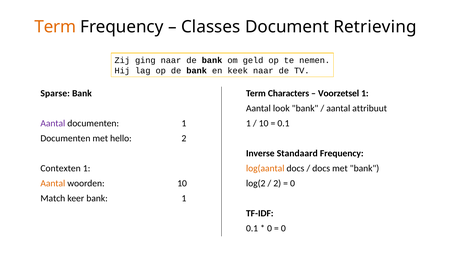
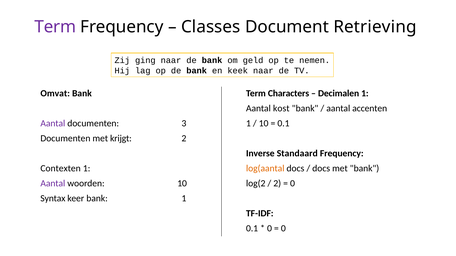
Term at (55, 27) colour: orange -> purple
Sparse: Sparse -> Omvat
Voorzetsel: Voorzetsel -> Decimalen
look: look -> kost
attribuut: attribuut -> accenten
documenten 1: 1 -> 3
hello: hello -> krijgt
Aantal at (53, 184) colour: orange -> purple
Match: Match -> Syntax
